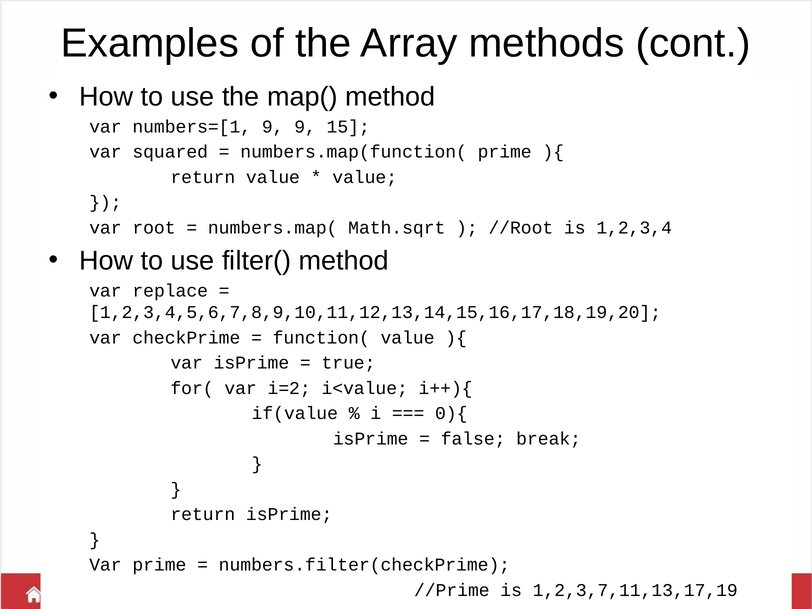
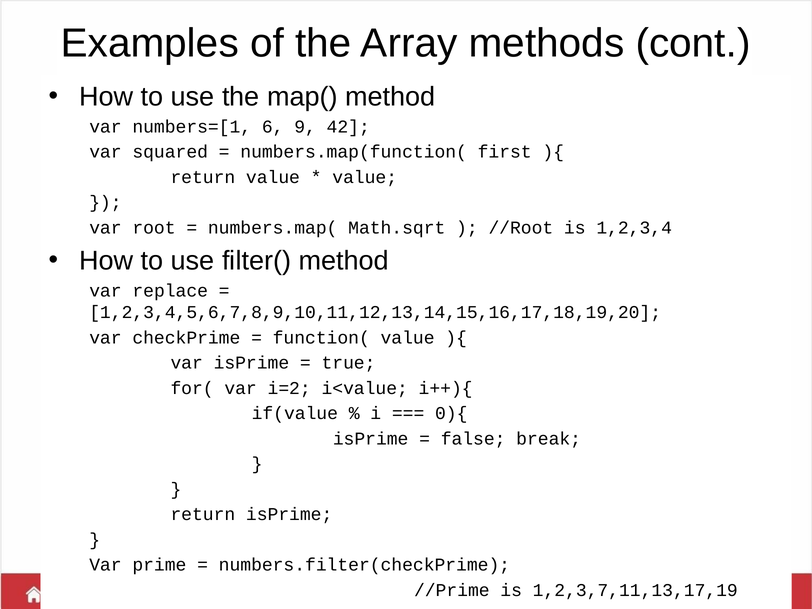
numbers=[1 9: 9 -> 6
15: 15 -> 42
numbers.map(function( prime: prime -> first
